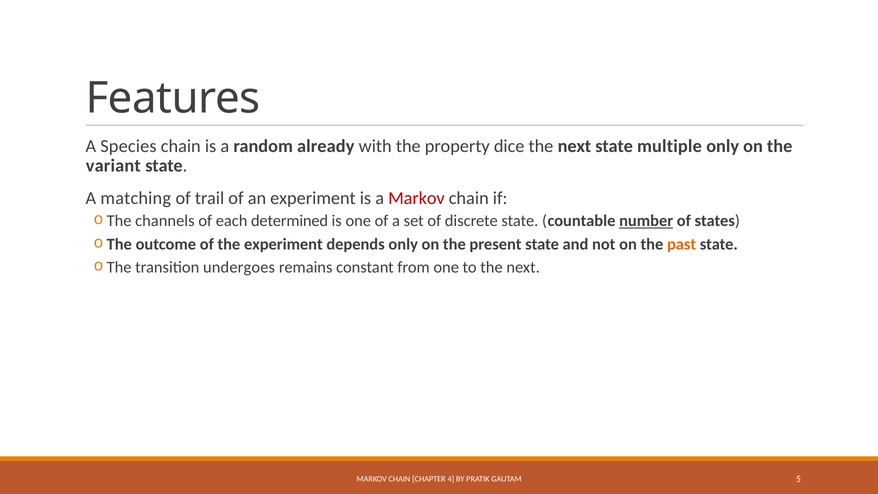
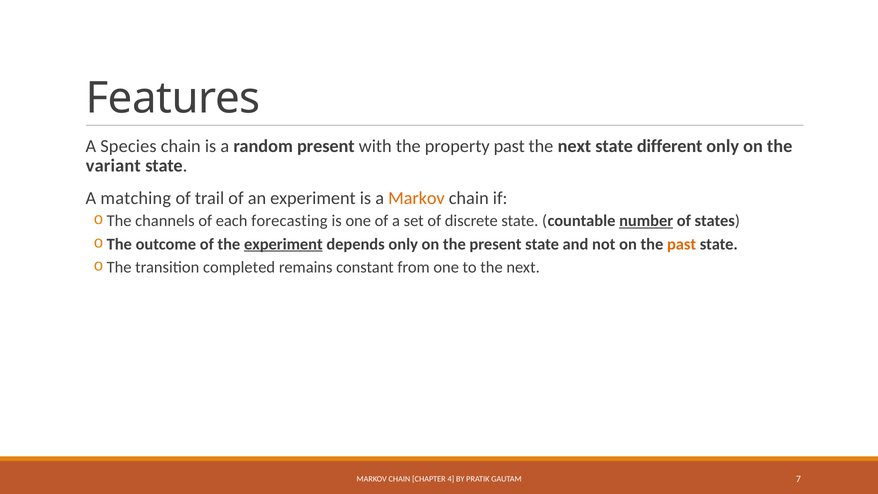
random already: already -> present
property dice: dice -> past
multiple: multiple -> different
Markov at (416, 198) colour: red -> orange
determined: determined -> forecasting
experiment at (283, 244) underline: none -> present
undergoes: undergoes -> completed
5: 5 -> 7
